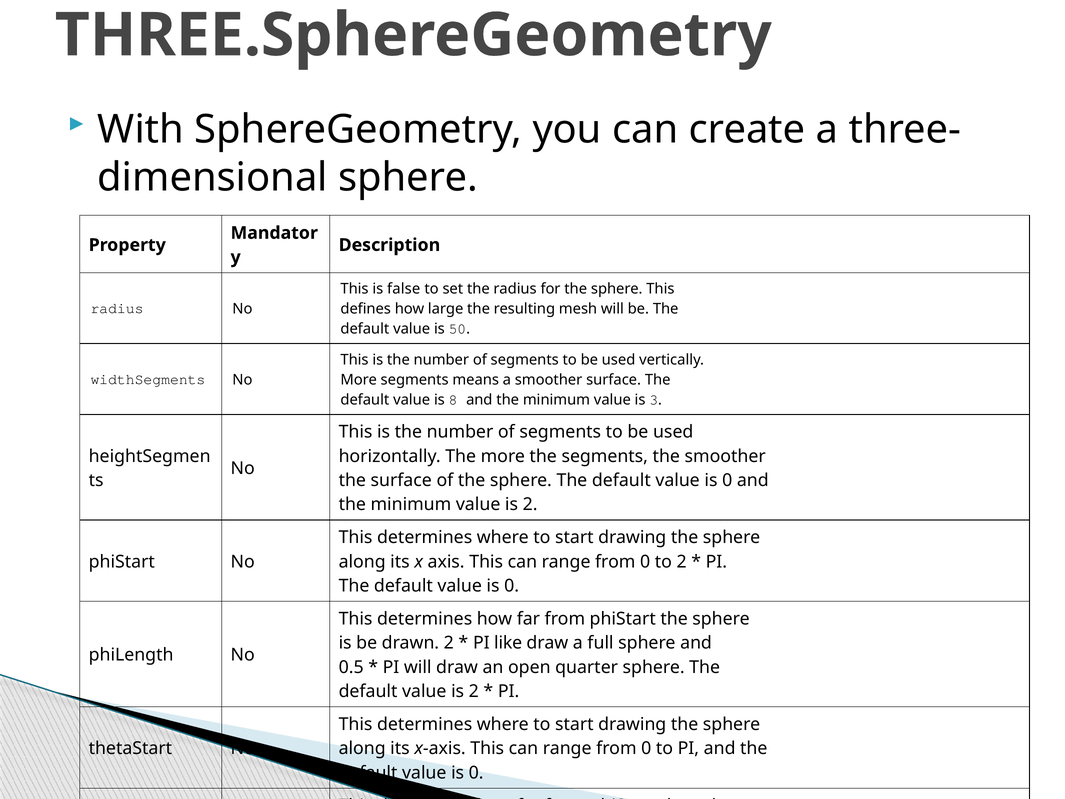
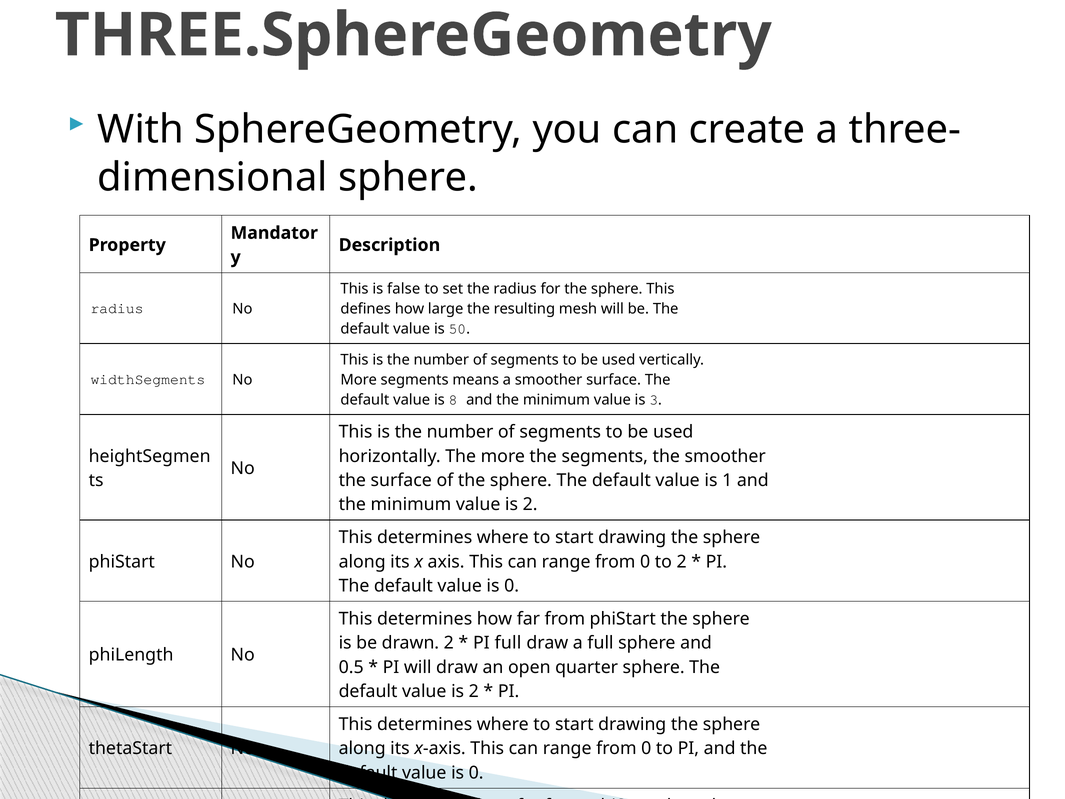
0 at (727, 480): 0 -> 1
PI like: like -> full
